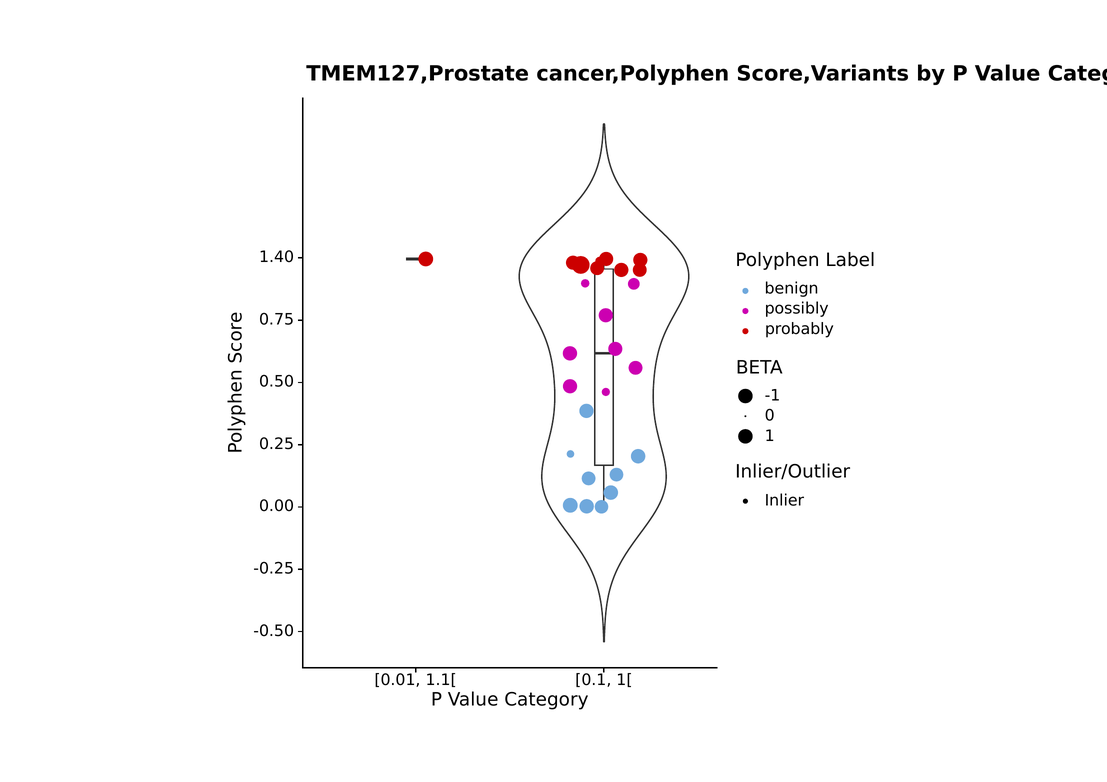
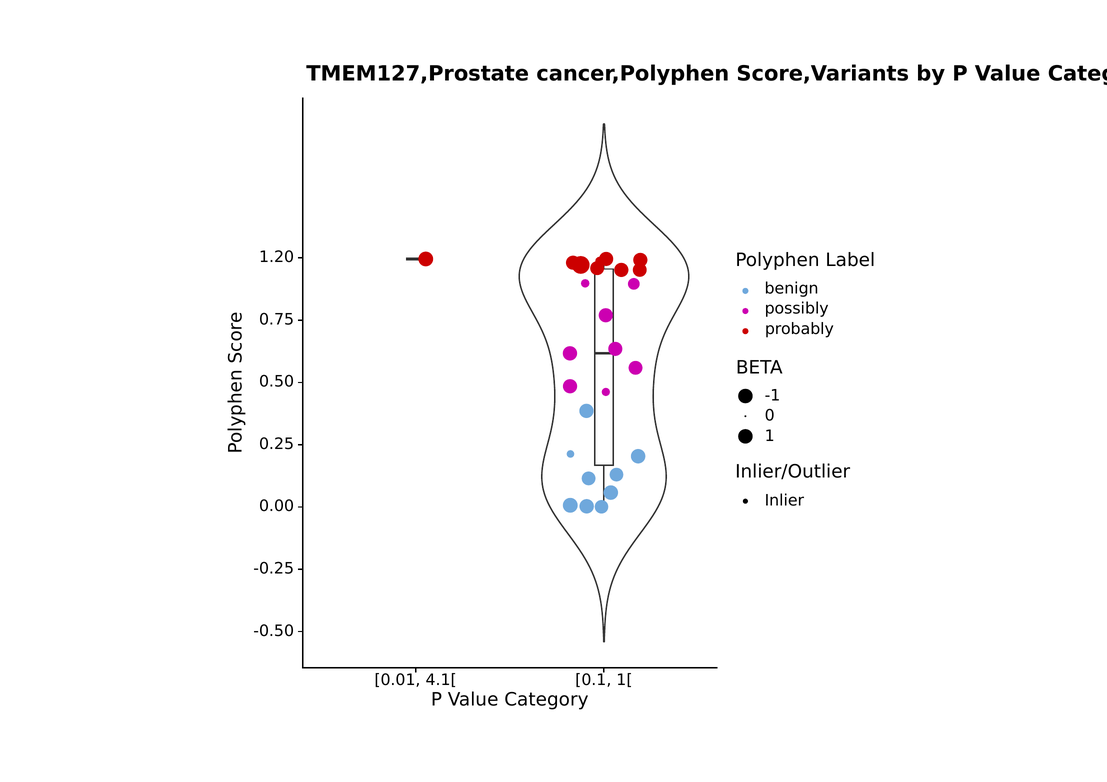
1.40: 1.40 -> 1.20
1.1[: 1.1[ -> 4.1[
